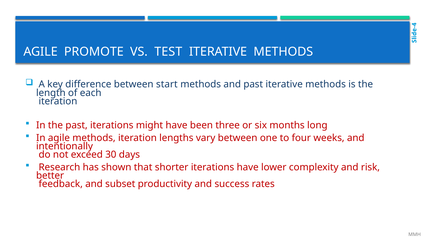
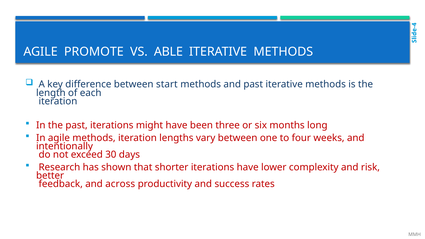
TEST: TEST -> ABLE
subset: subset -> across
